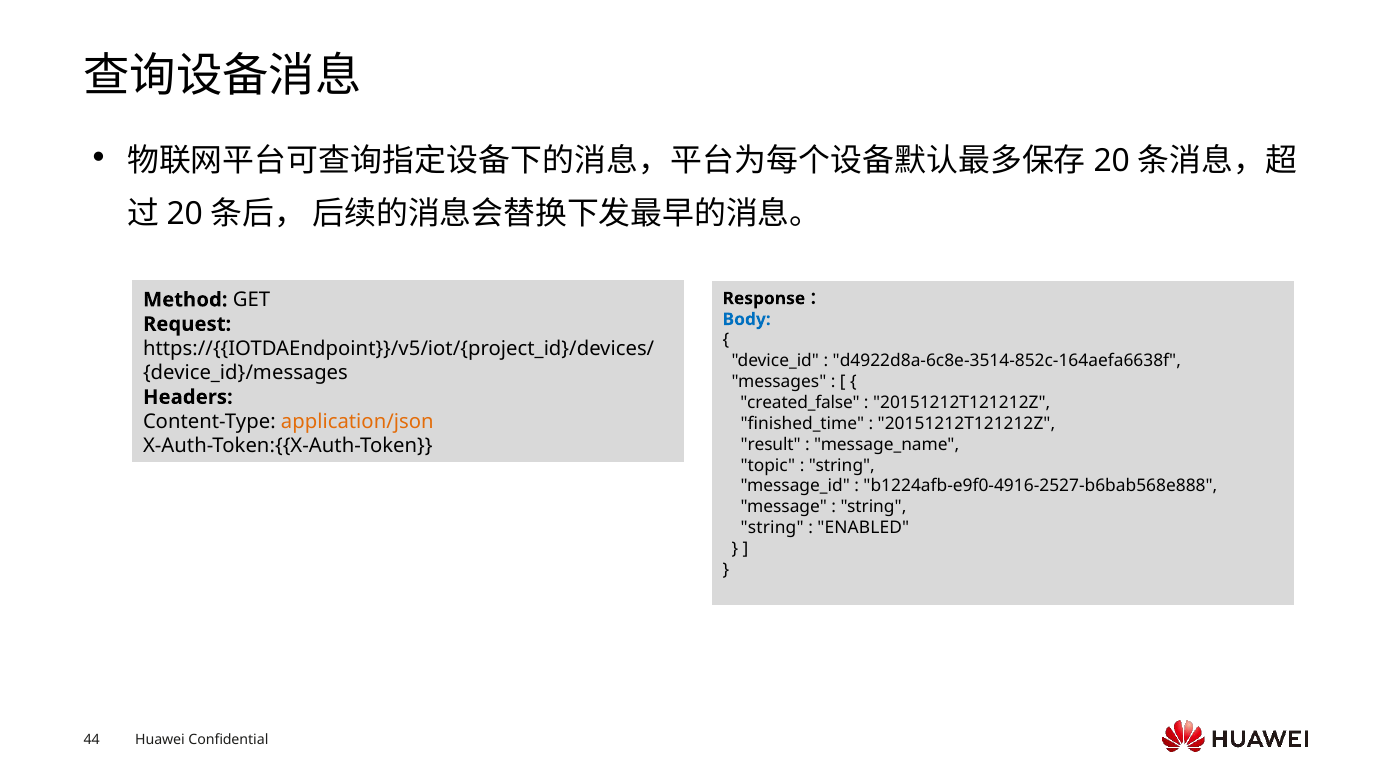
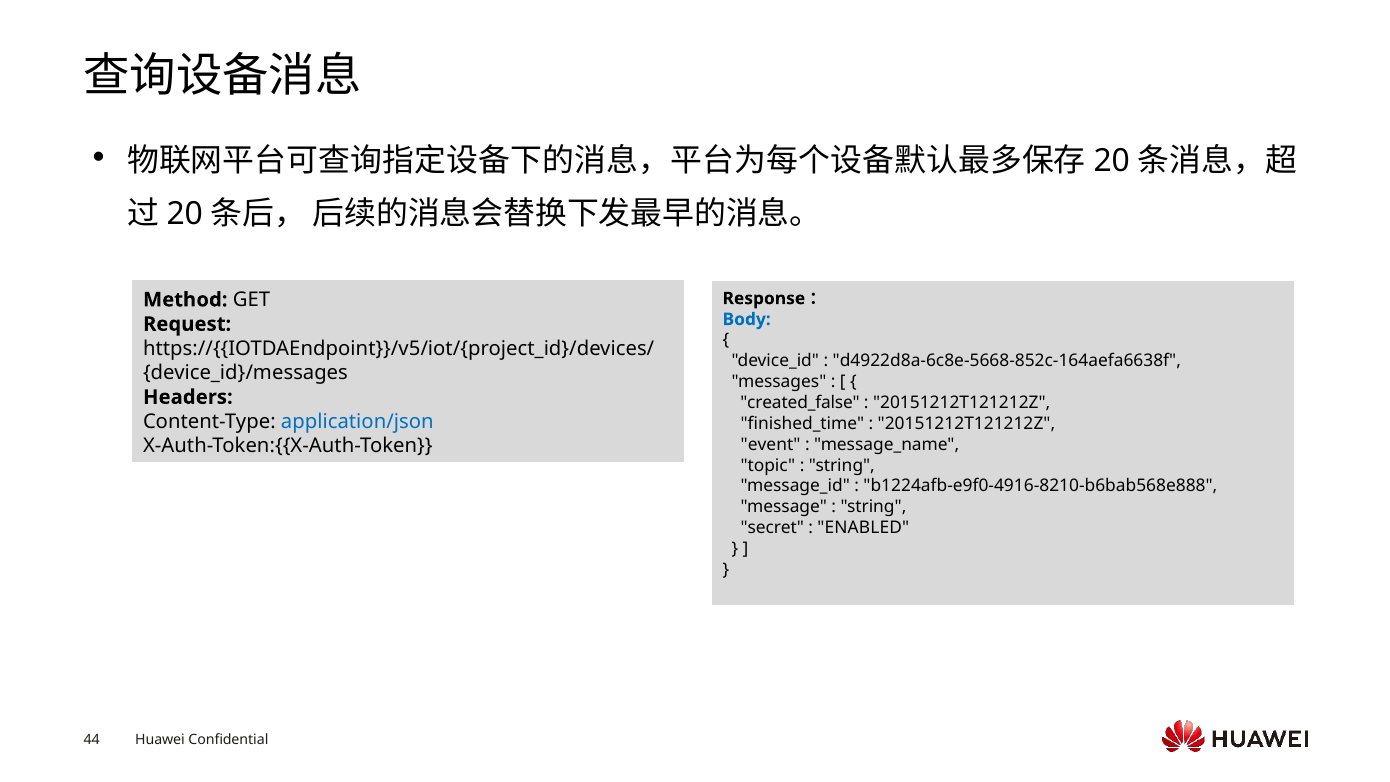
d4922d8a-6c8e-3514-852c-164aefa6638f: d4922d8a-6c8e-3514-852c-164aefa6638f -> d4922d8a-6c8e-5668-852c-164aefa6638f
application/json colour: orange -> blue
result: result -> event
b1224afb-e9f0-4916-2527-b6bab568e888: b1224afb-e9f0-4916-2527-b6bab568e888 -> b1224afb-e9f0-4916-8210-b6bab568e888
string at (772, 528): string -> secret
